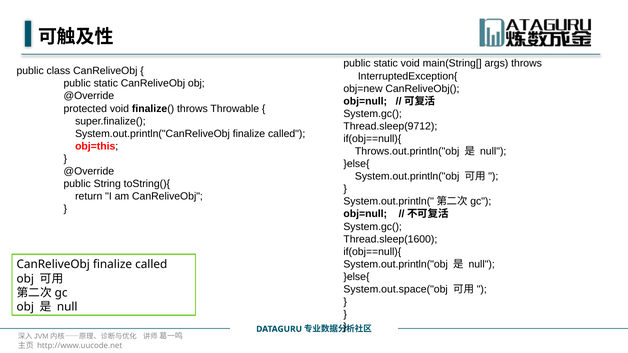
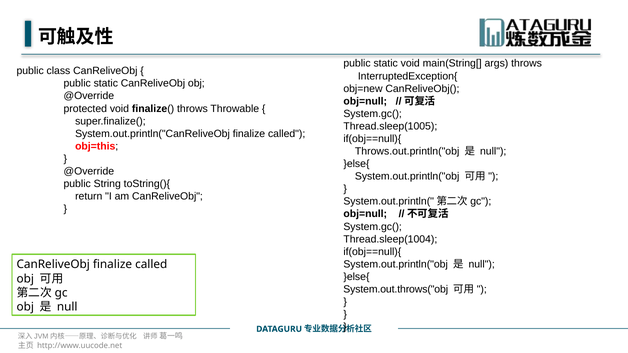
Thread.sleep(9712: Thread.sleep(9712 -> Thread.sleep(1005
Thread.sleep(1600: Thread.sleep(1600 -> Thread.sleep(1004
System.out.space("obj: System.out.space("obj -> System.out.throws("obj
